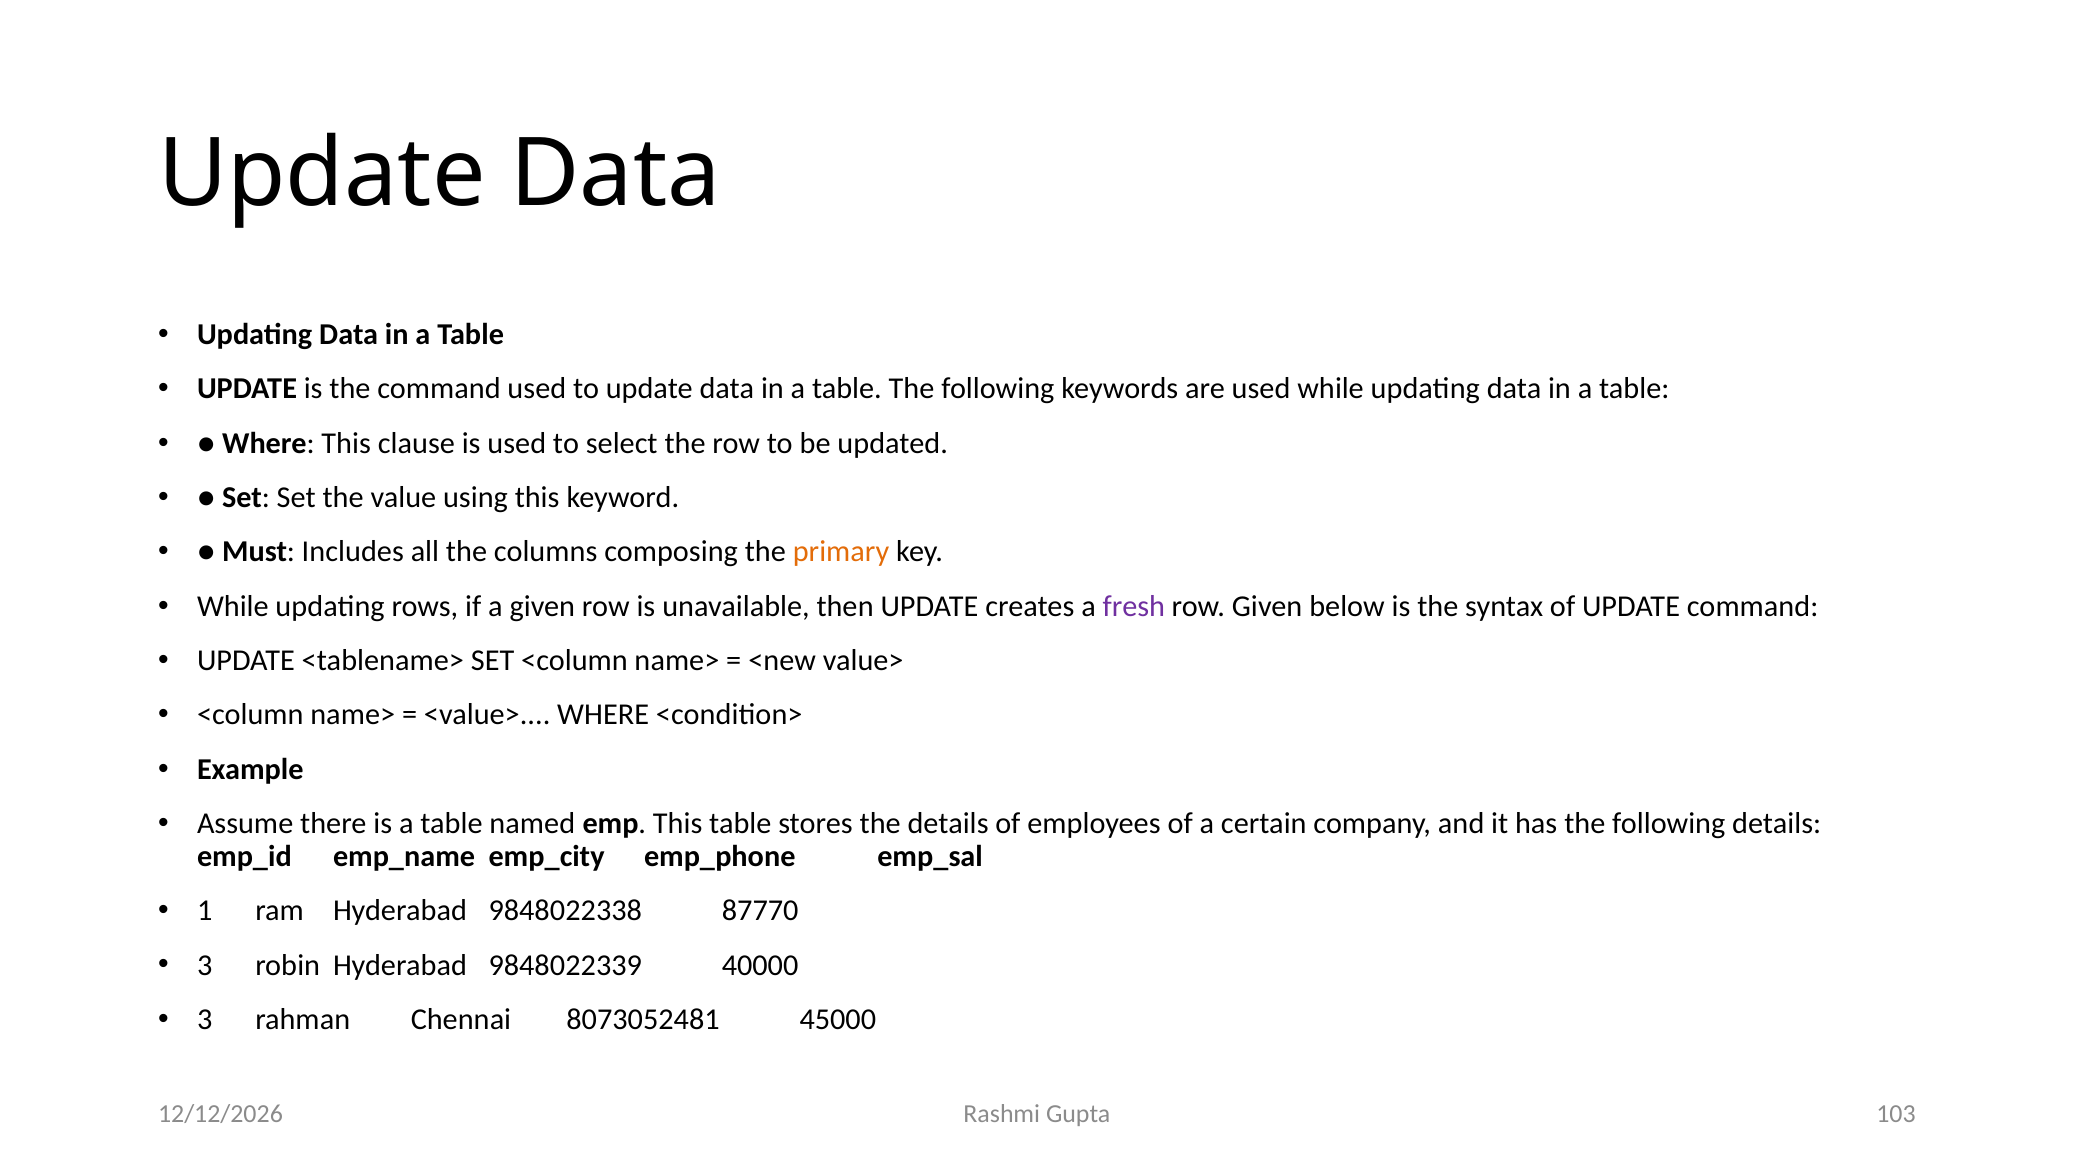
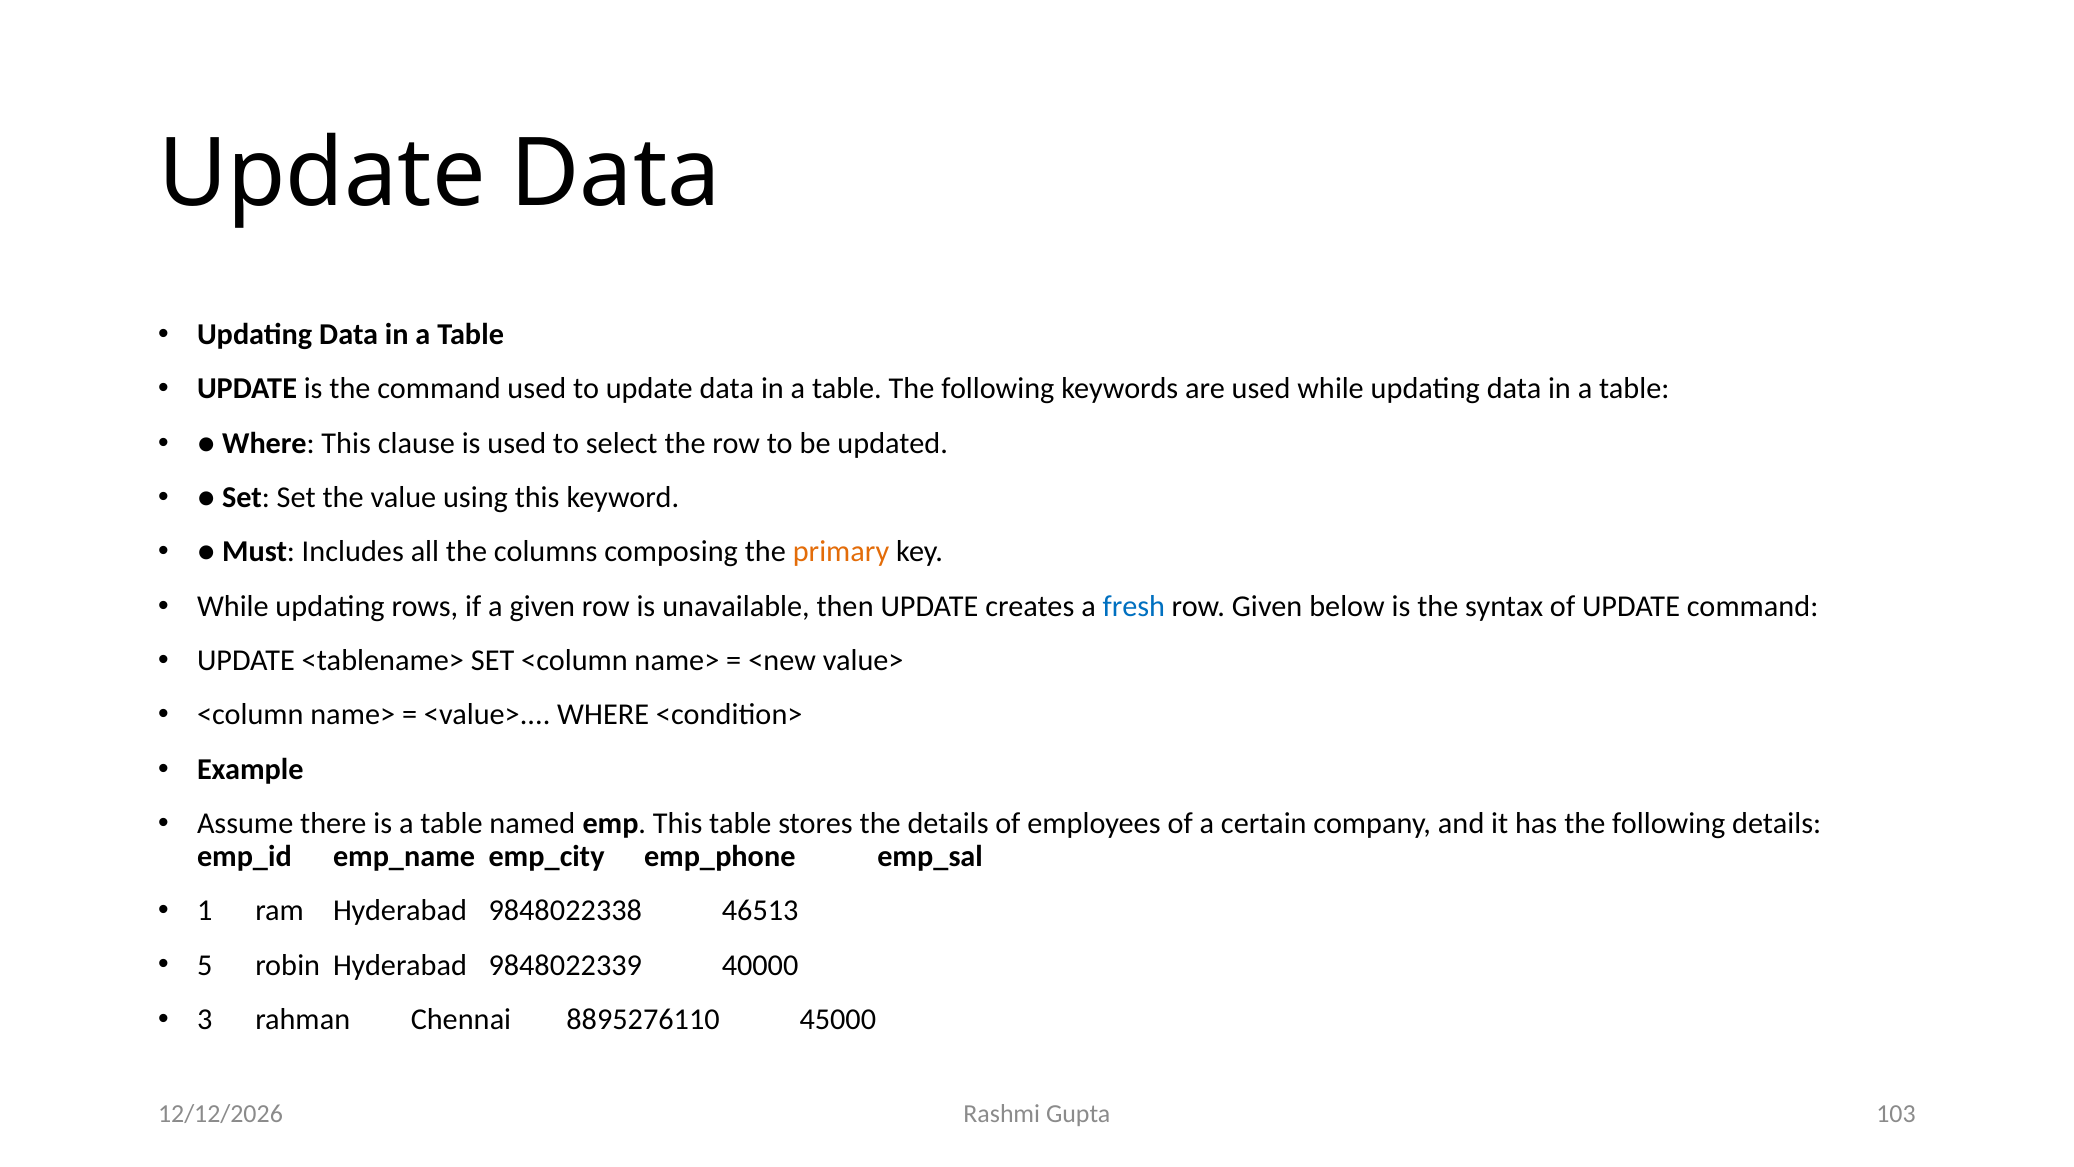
fresh colour: purple -> blue
87770: 87770 -> 46513
3 at (205, 965): 3 -> 5
8073052481: 8073052481 -> 8895276110
